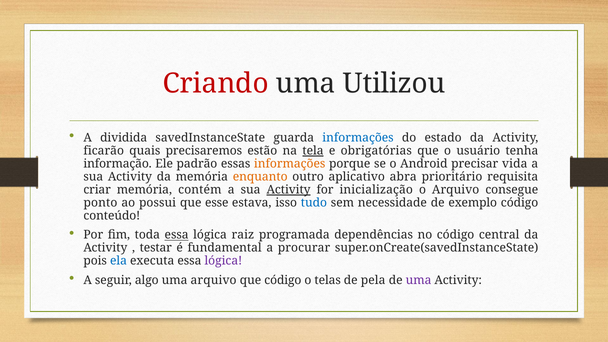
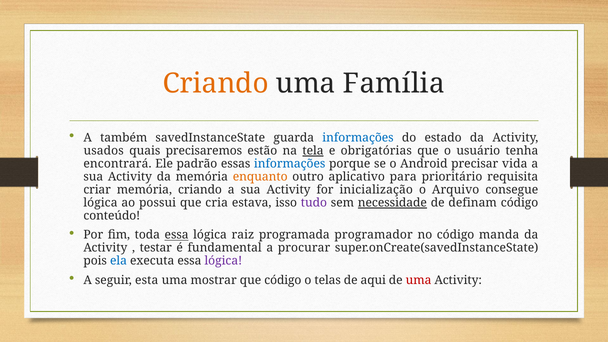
Criando at (216, 83) colour: red -> orange
Utilizou: Utilizou -> Família
dividida: dividida -> também
ficarão: ficarão -> usados
informação: informação -> encontrará
informações at (290, 164) colour: orange -> blue
abra: abra -> para
memória contém: contém -> criando
Activity at (289, 190) underline: present -> none
ponto at (100, 203): ponto -> lógica
esse: esse -> cria
tudo colour: blue -> purple
necessidade underline: none -> present
exemplo: exemplo -> definam
dependências: dependências -> programador
central: central -> manda
algo: algo -> esta
uma arquivo: arquivo -> mostrar
pela: pela -> aqui
uma at (419, 280) colour: purple -> red
